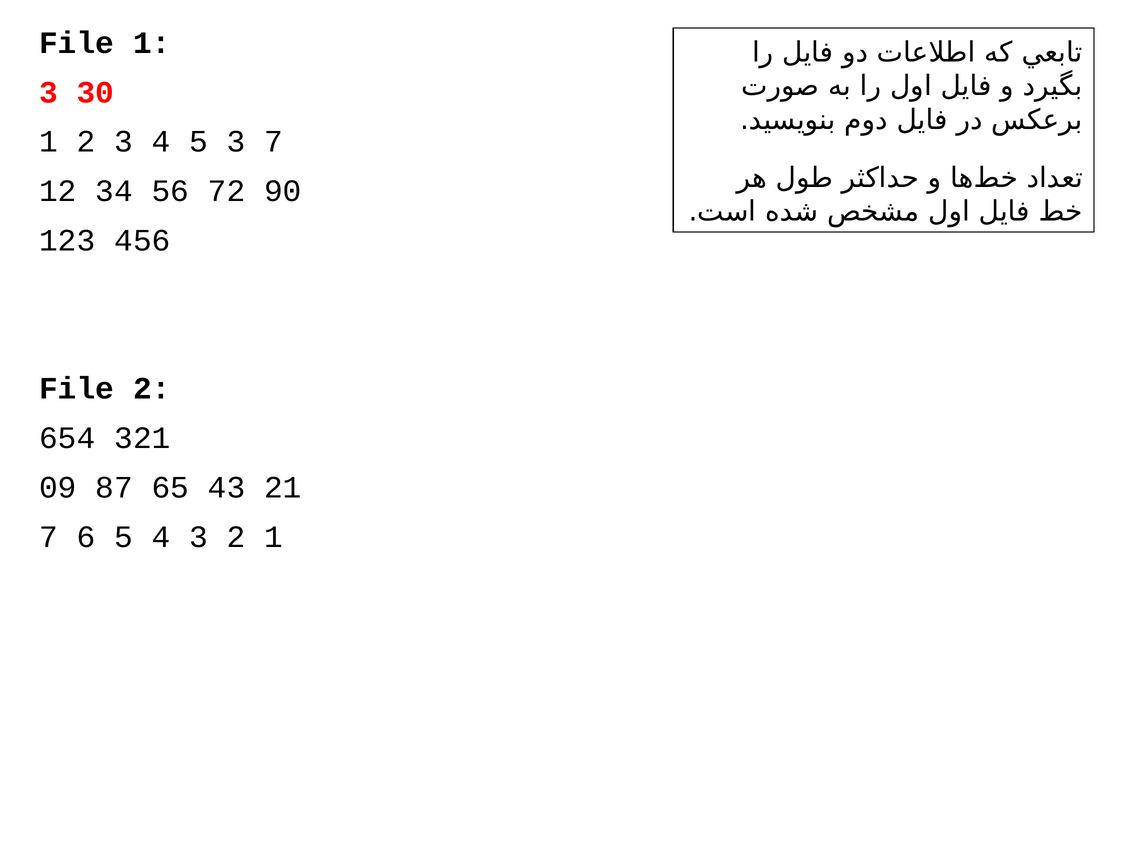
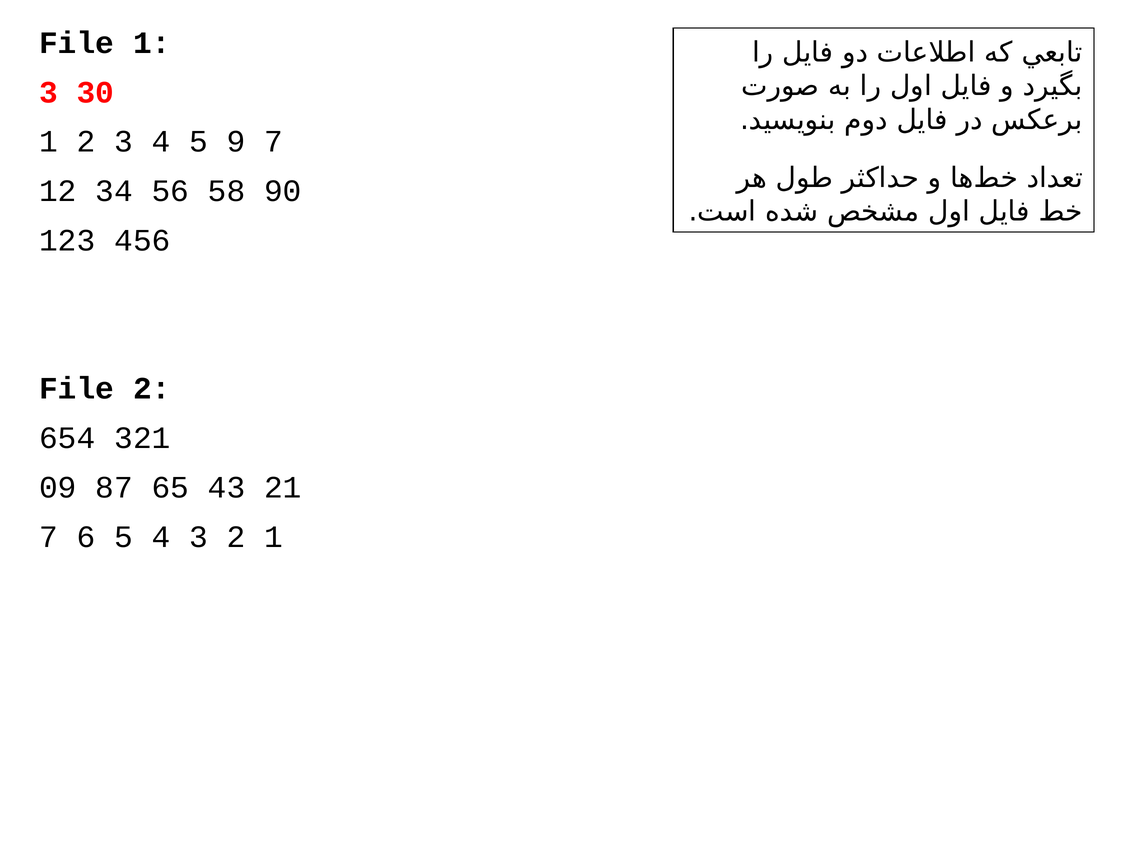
5 3: 3 -> 9
72: 72 -> 58
